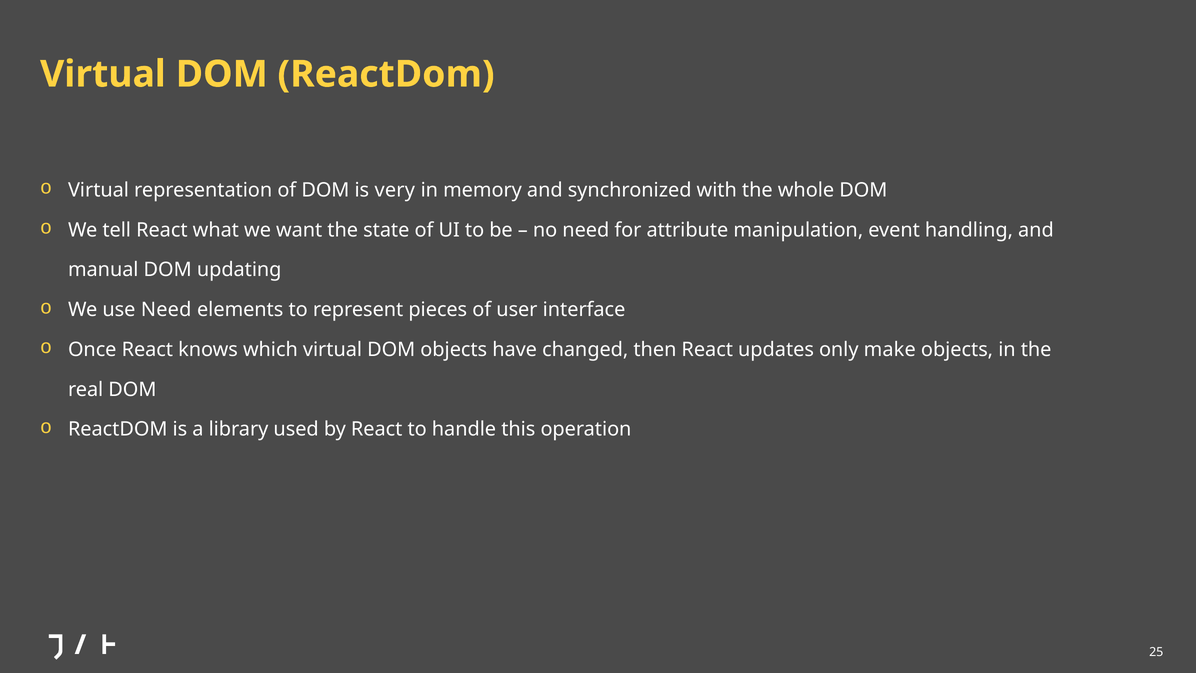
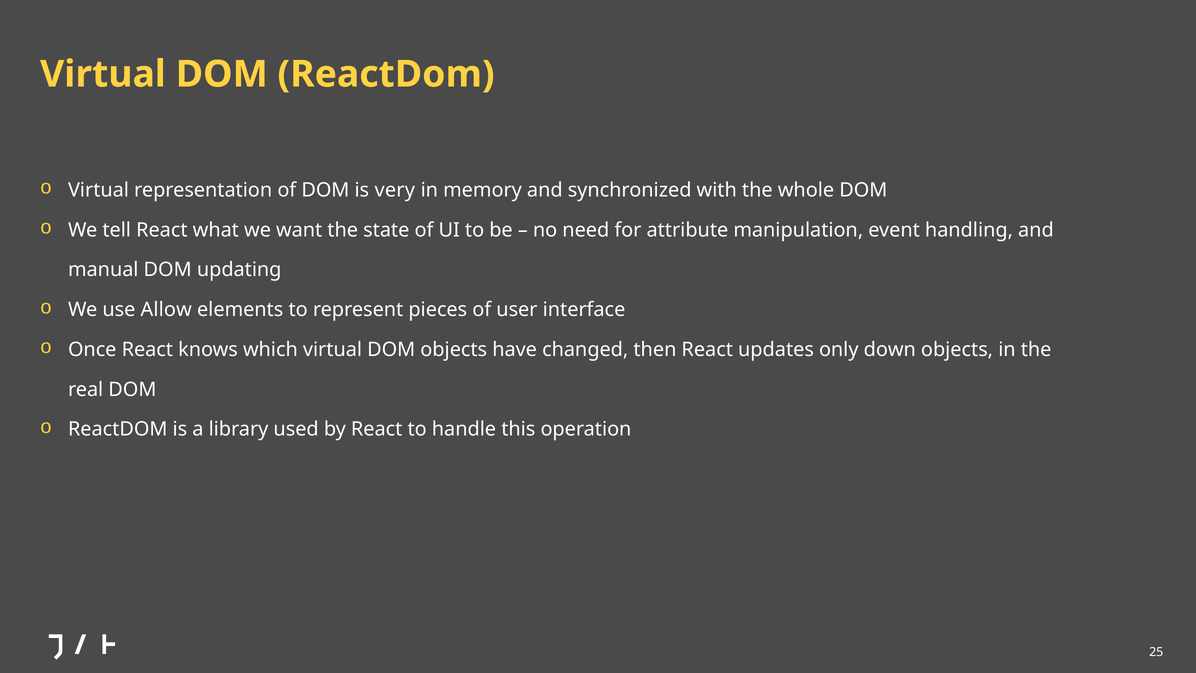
use Need: Need -> Allow
make: make -> down
